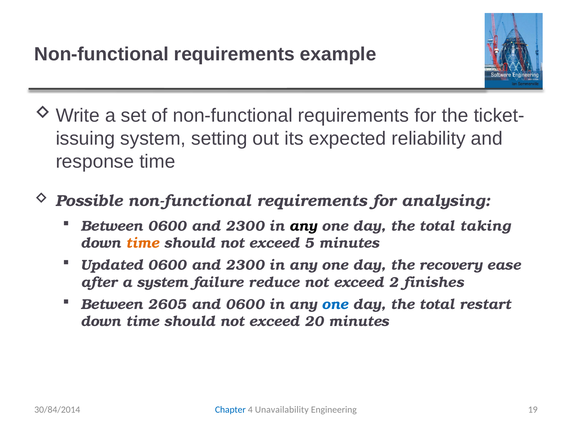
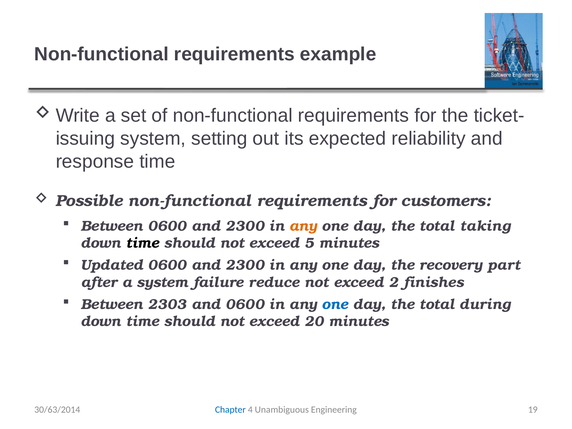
analysing: analysing -> customers
any at (303, 226) colour: black -> orange
time at (143, 243) colour: orange -> black
ease: ease -> part
2605: 2605 -> 2303
restart: restart -> during
30/84/2014: 30/84/2014 -> 30/63/2014
Unavailability: Unavailability -> Unambiguous
